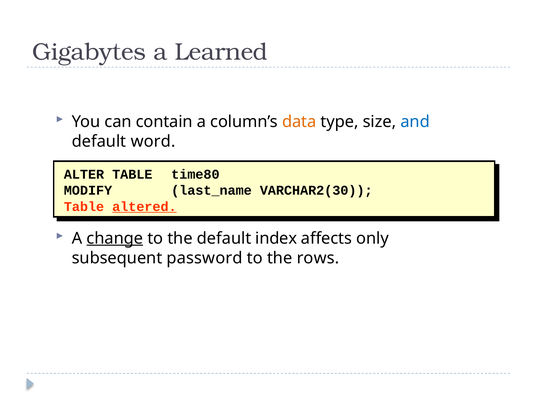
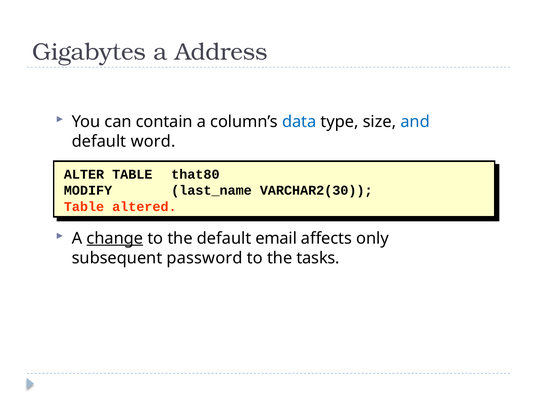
Learned: Learned -> Address
data colour: orange -> blue
time80: time80 -> that80
altered underline: present -> none
index: index -> email
rows: rows -> tasks
